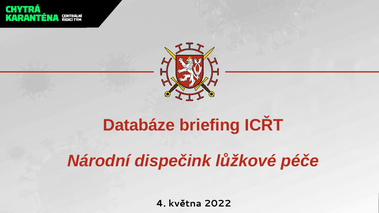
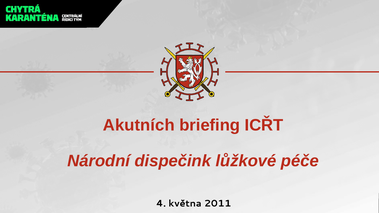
Databáze: Databáze -> Akutních
2022: 2022 -> 2011
